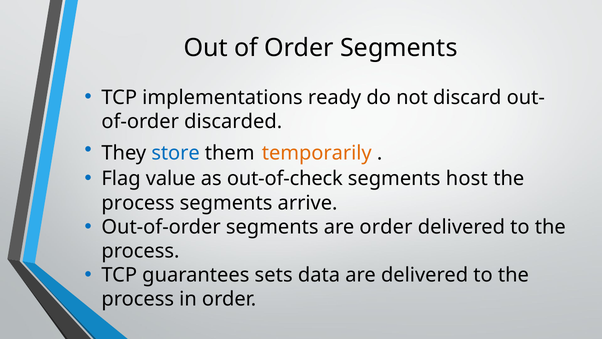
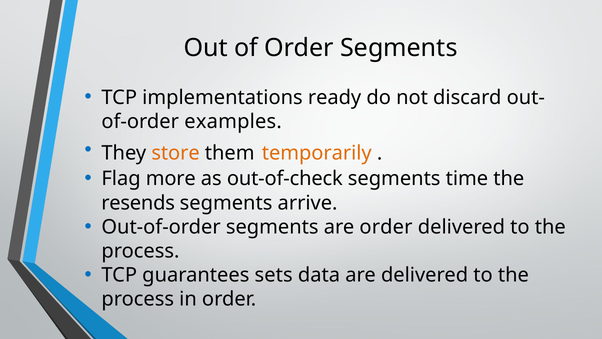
discarded: discarded -> examples
store colour: blue -> orange
value: value -> more
host: host -> time
process at (138, 203): process -> resends
